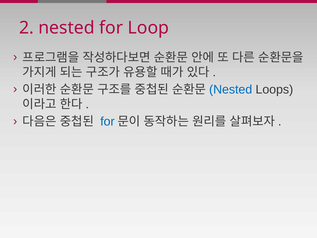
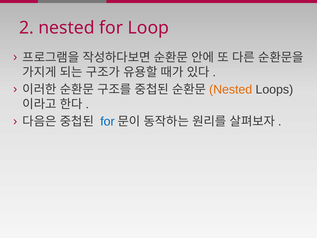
Nested at (231, 89) colour: blue -> orange
